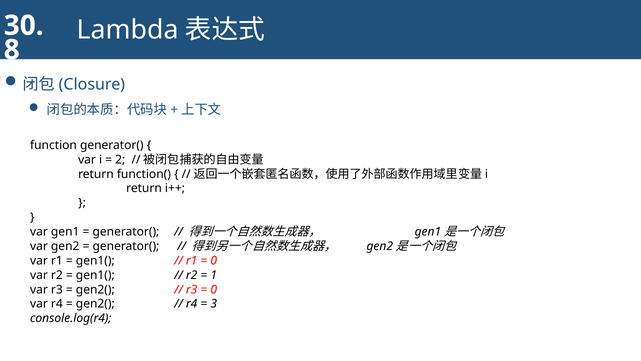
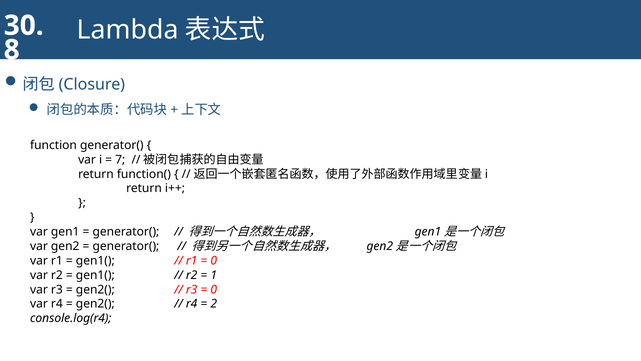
2: 2 -> 7
3: 3 -> 2
